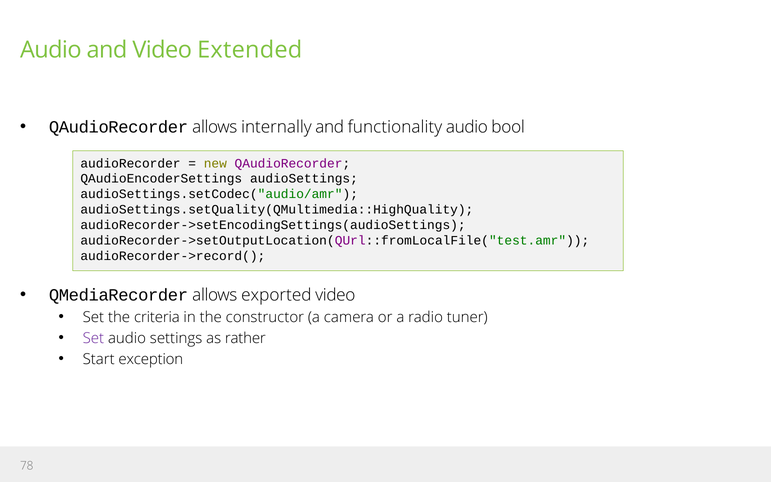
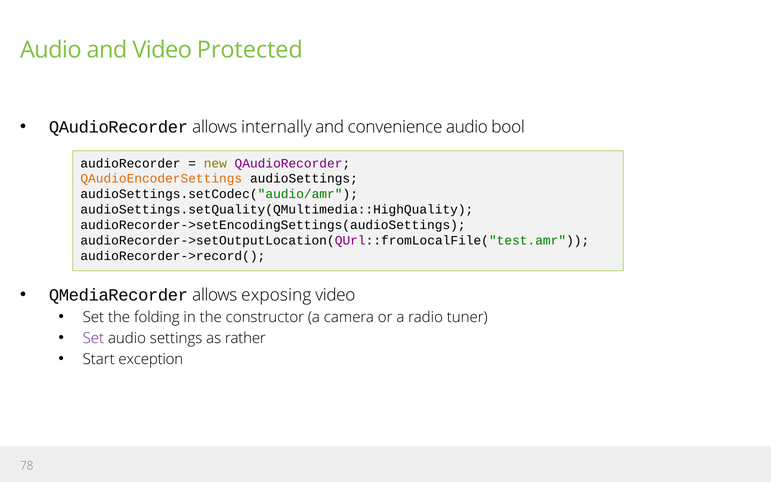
Extended: Extended -> Protected
functionality: functionality -> convenience
QAudioEncoderSettings colour: black -> orange
exported: exported -> exposing
criteria: criteria -> folding
